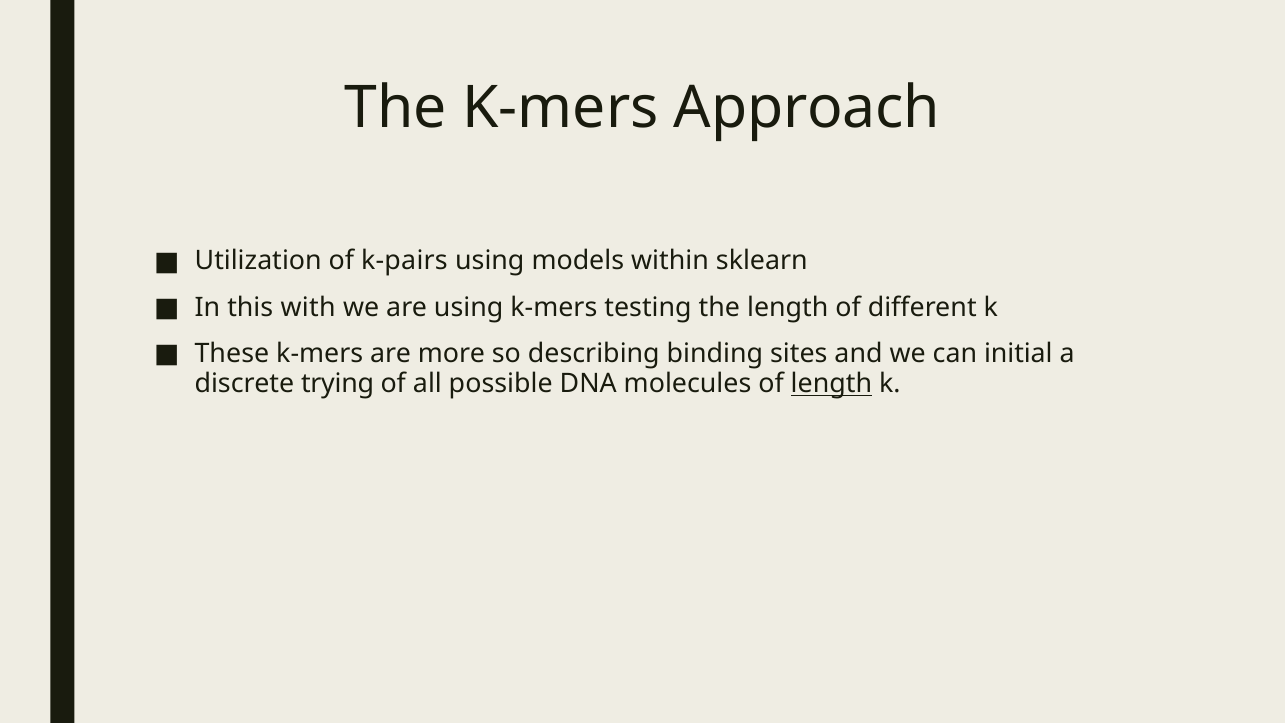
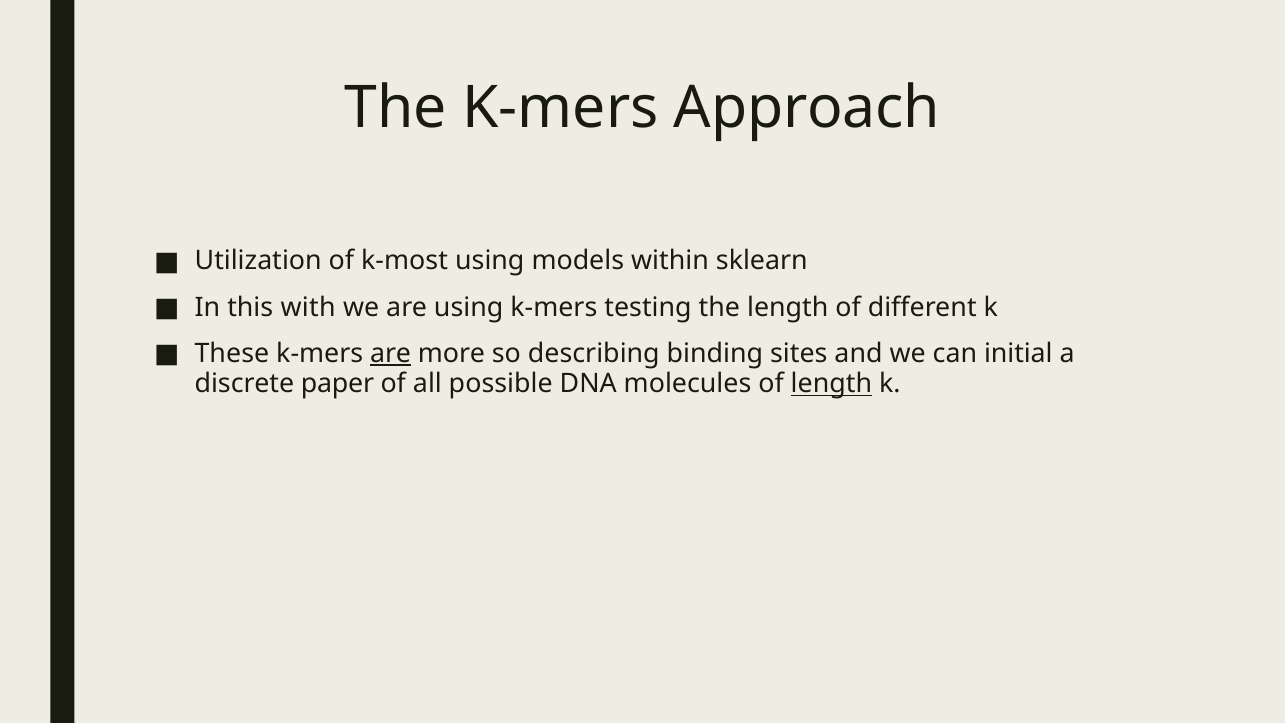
k-pairs: k-pairs -> k-most
are at (391, 354) underline: none -> present
trying: trying -> paper
